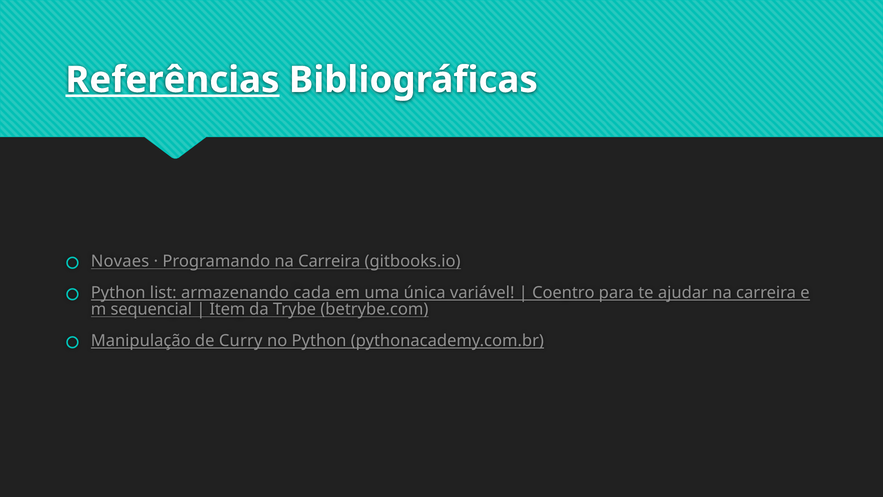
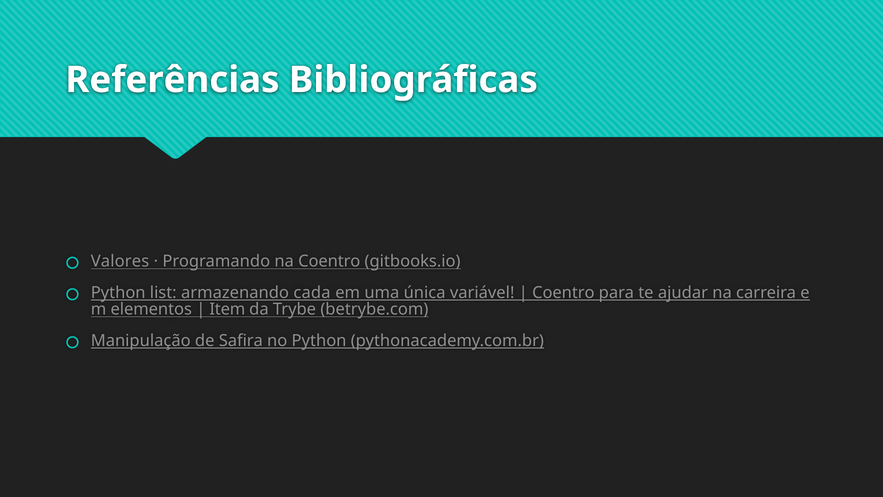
Referências underline: present -> none
Novaes: Novaes -> Valores
Programando na Carreira: Carreira -> Coentro
sequencial: sequencial -> elementos
Curry: Curry -> Safira
